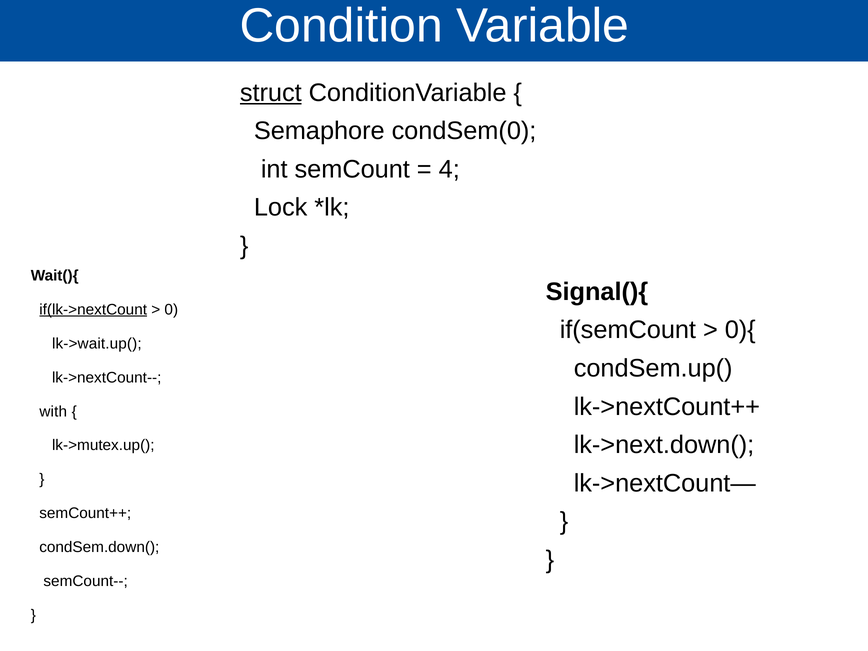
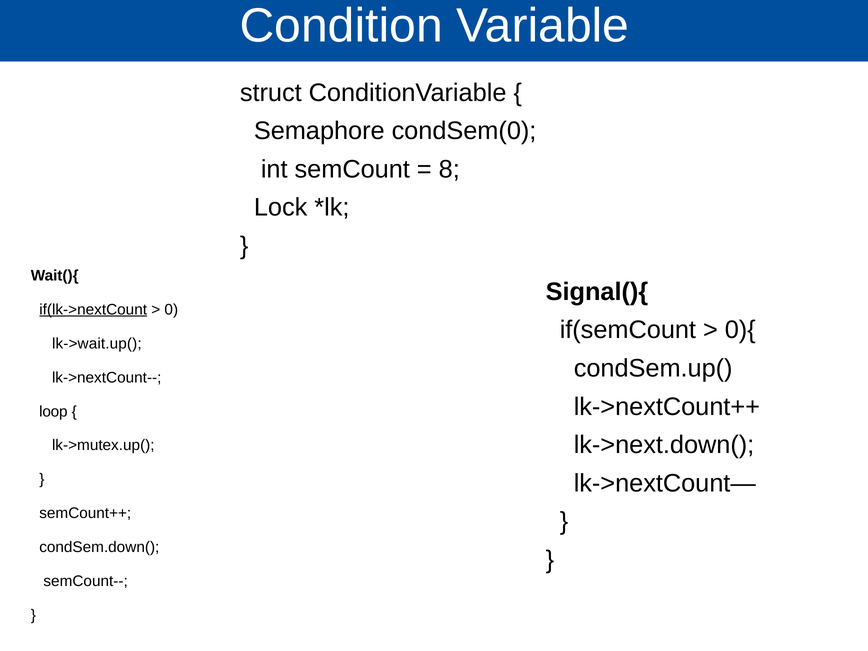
struct underline: present -> none
4: 4 -> 8
with: with -> loop
